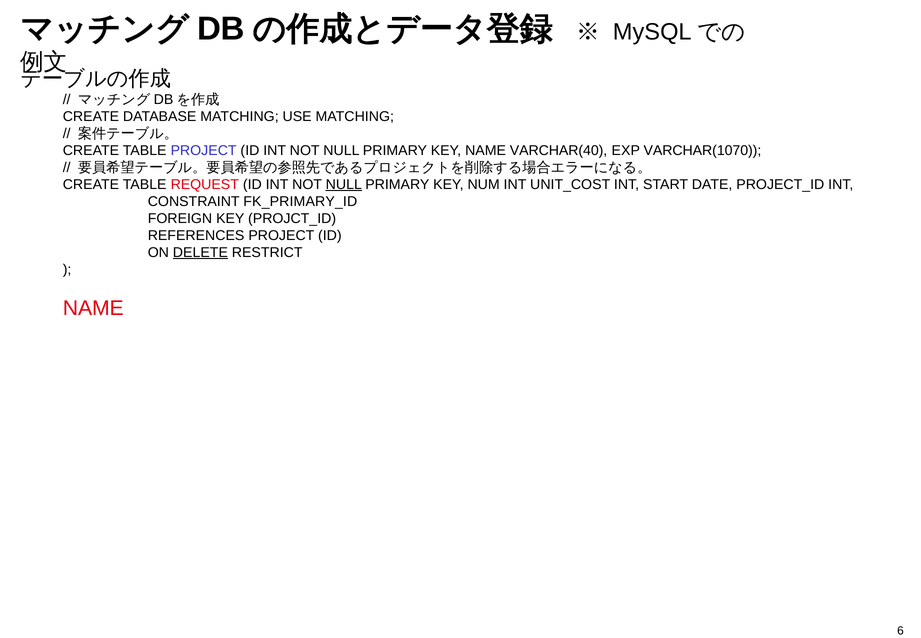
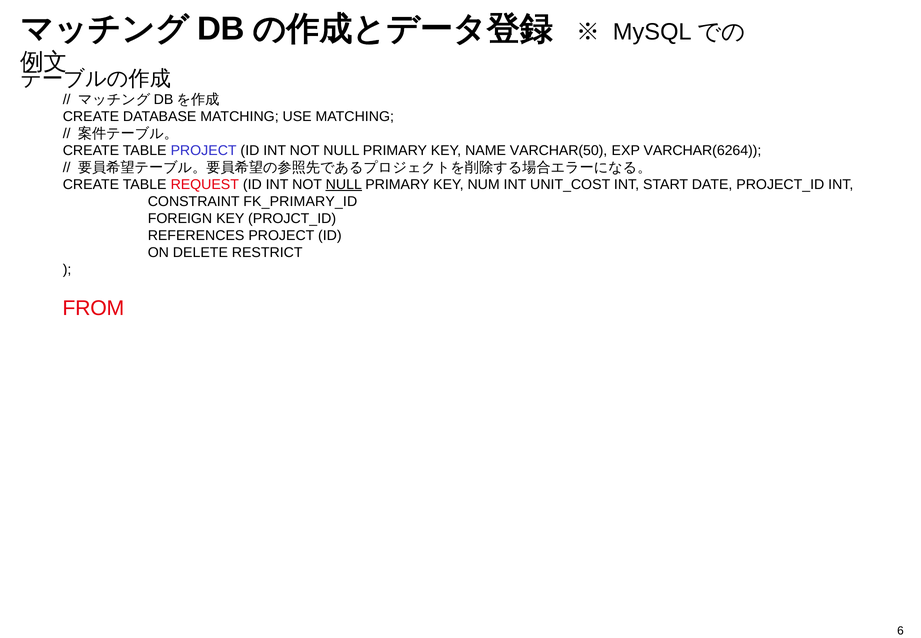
VARCHAR(40: VARCHAR(40 -> VARCHAR(50
VARCHAR(1070: VARCHAR(1070 -> VARCHAR(6264
DELETE underline: present -> none
NAME at (93, 308): NAME -> FROM
